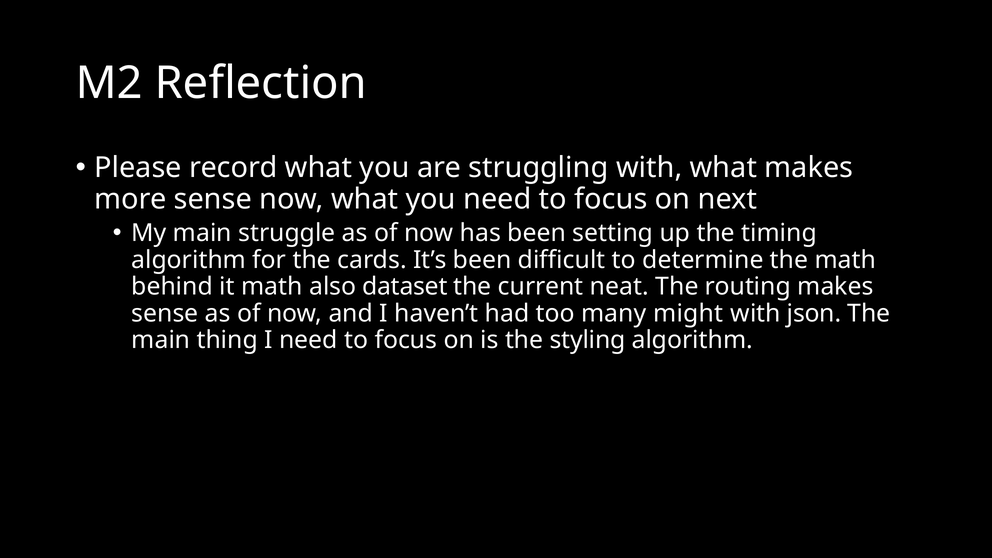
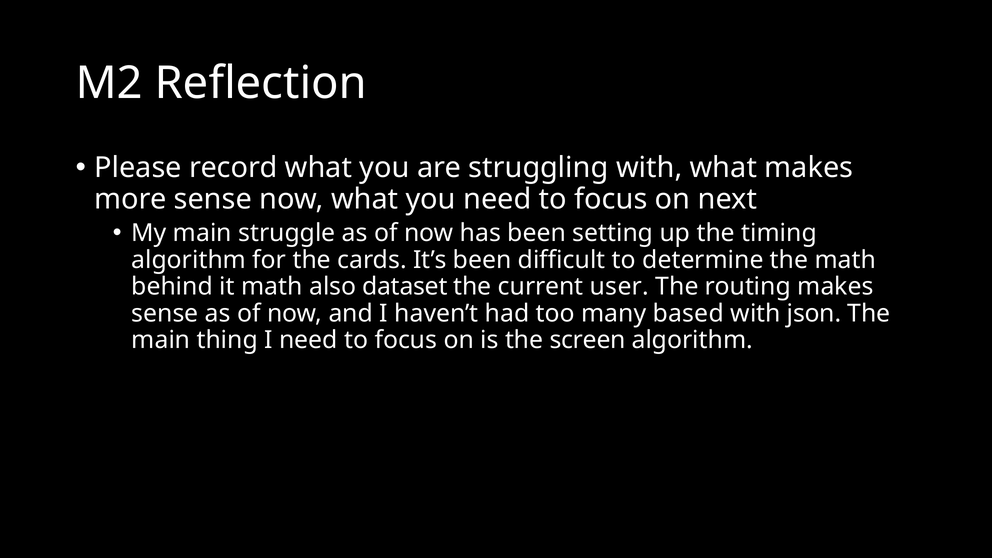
neat: neat -> user
might: might -> based
styling: styling -> screen
